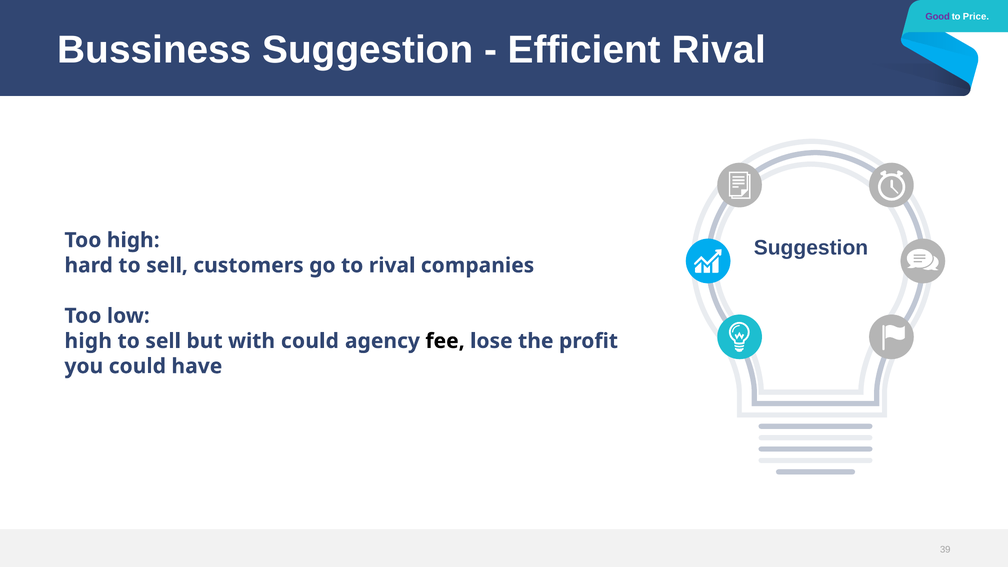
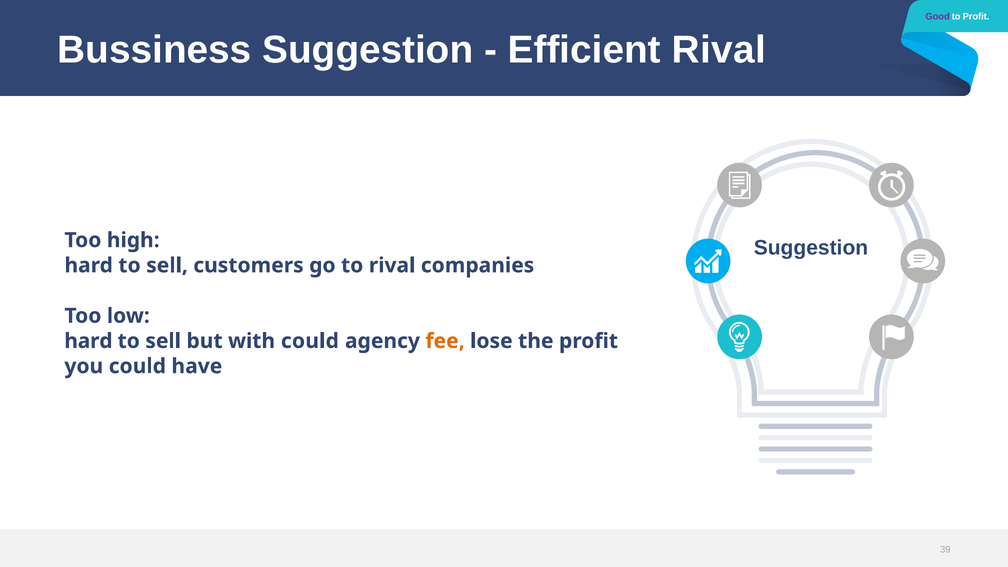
to Price: Price -> Profit
high at (88, 341): high -> hard
fee colour: black -> orange
